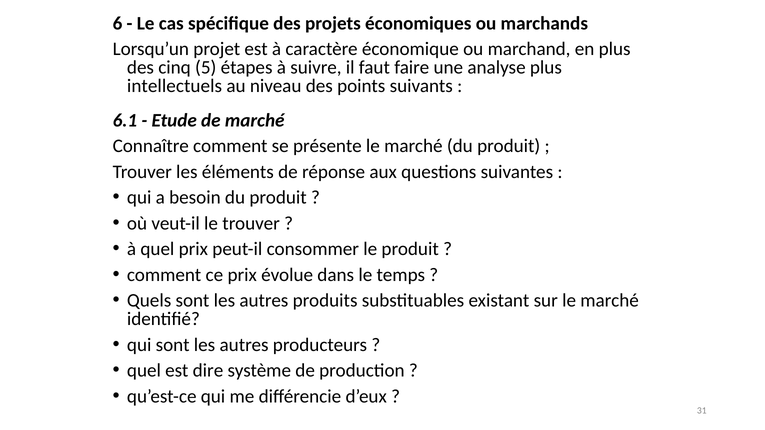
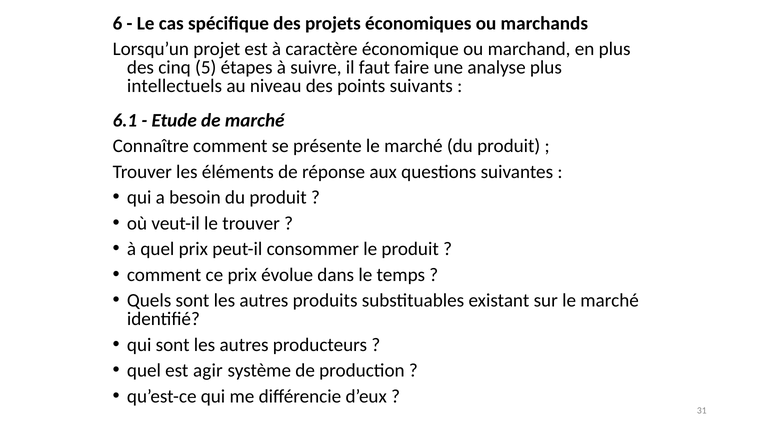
dire: dire -> agir
